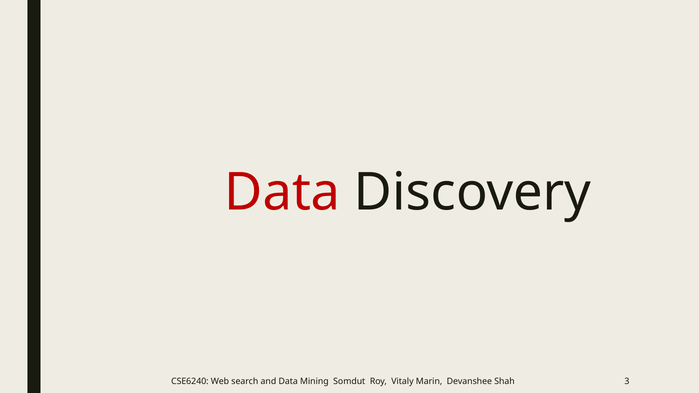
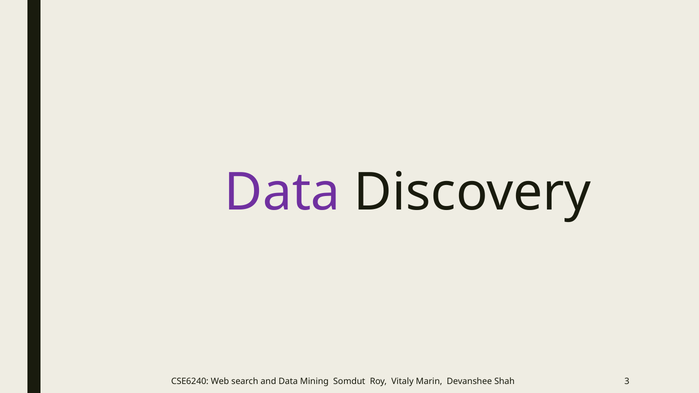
Data at (282, 192) colour: red -> purple
